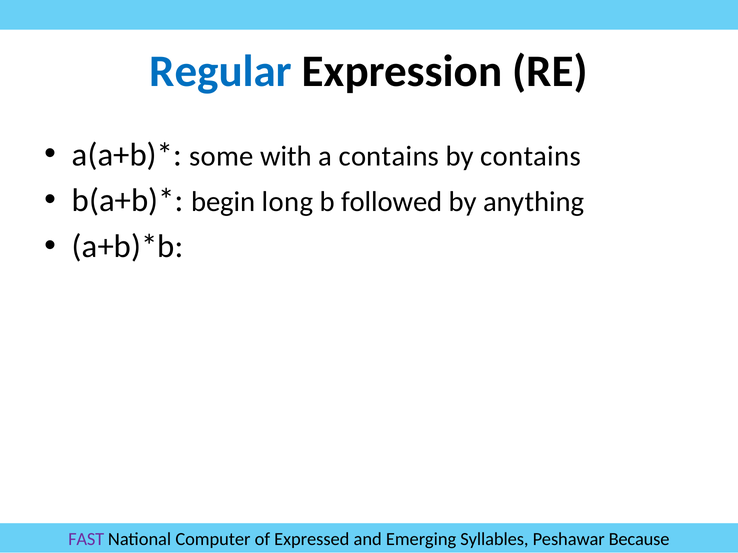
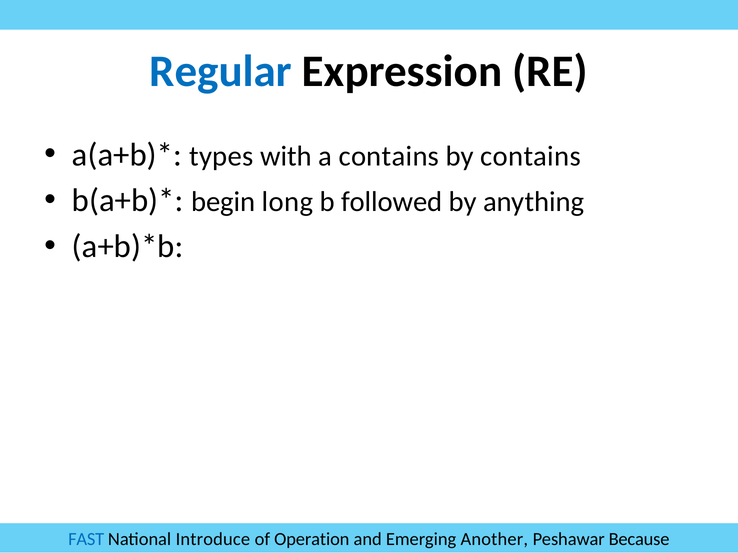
some: some -> types
FAST colour: purple -> blue
Computer: Computer -> Introduce
Expressed: Expressed -> Operation
Syllables: Syllables -> Another
